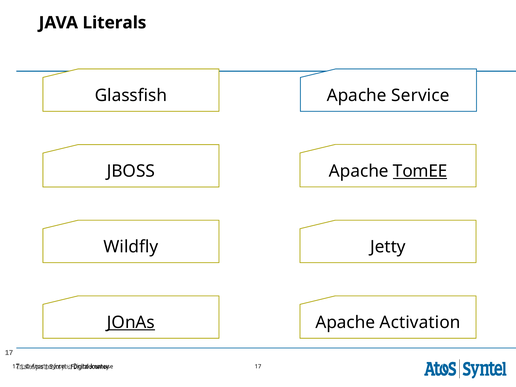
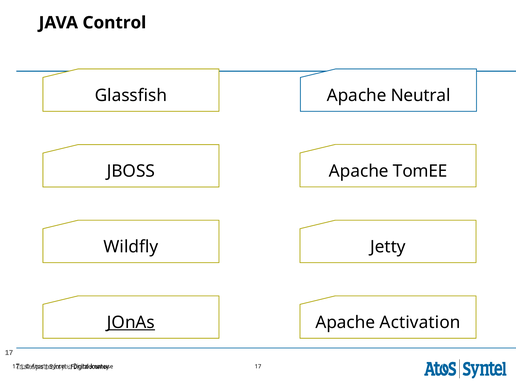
Literals: Literals -> Control
Service: Service -> Neutral
TomEE underline: present -> none
